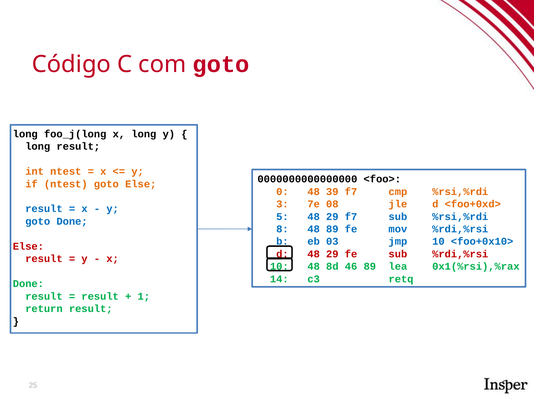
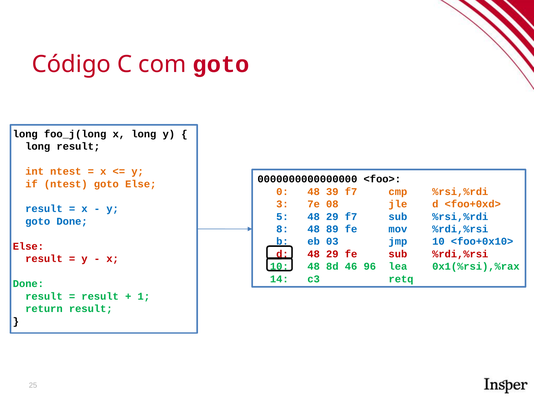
46 89: 89 -> 96
